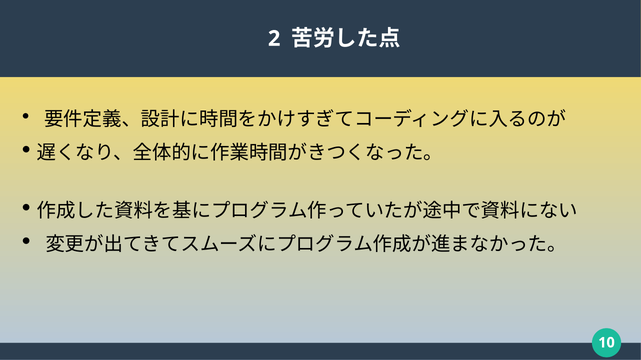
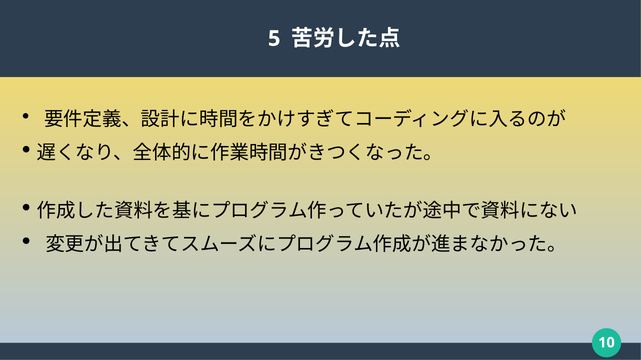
2: 2 -> 5
